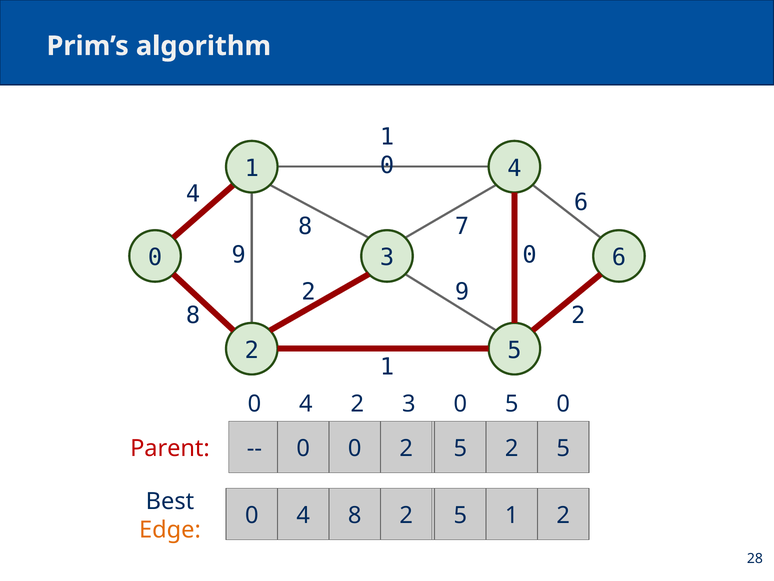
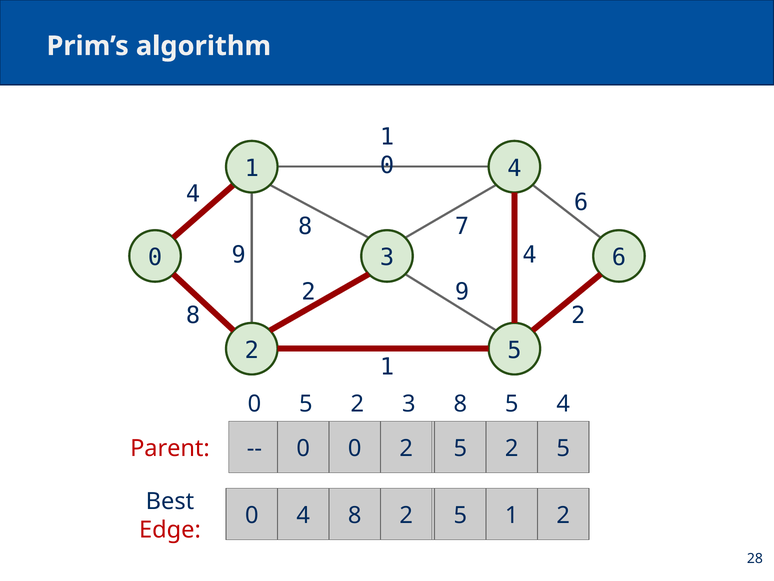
9 0: 0 -> 4
4 at (306, 404): 4 -> 5
3 0: 0 -> 8
0 at (563, 404): 0 -> 4
Edge colour: orange -> red
